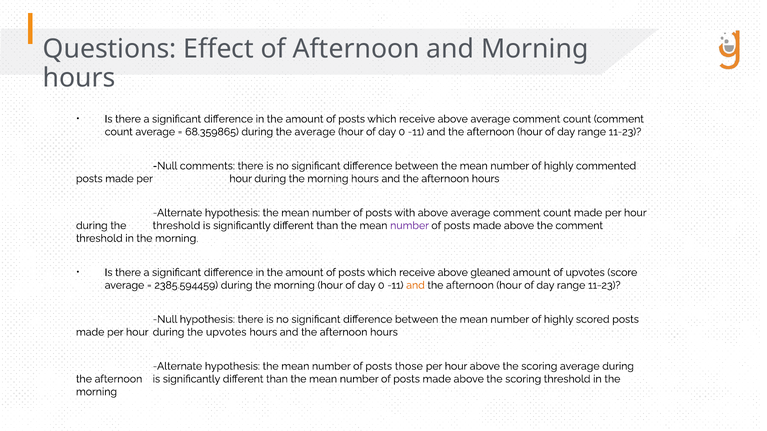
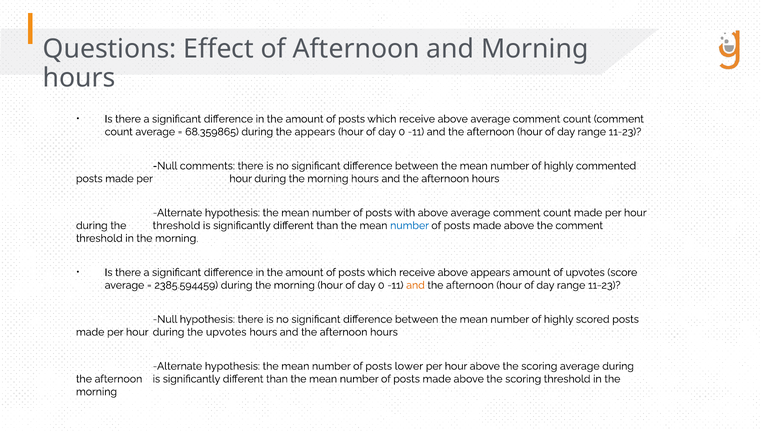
the average: average -> appears
number at (410, 226) colour: purple -> blue
above gleaned: gleaned -> appears
those: those -> lower
